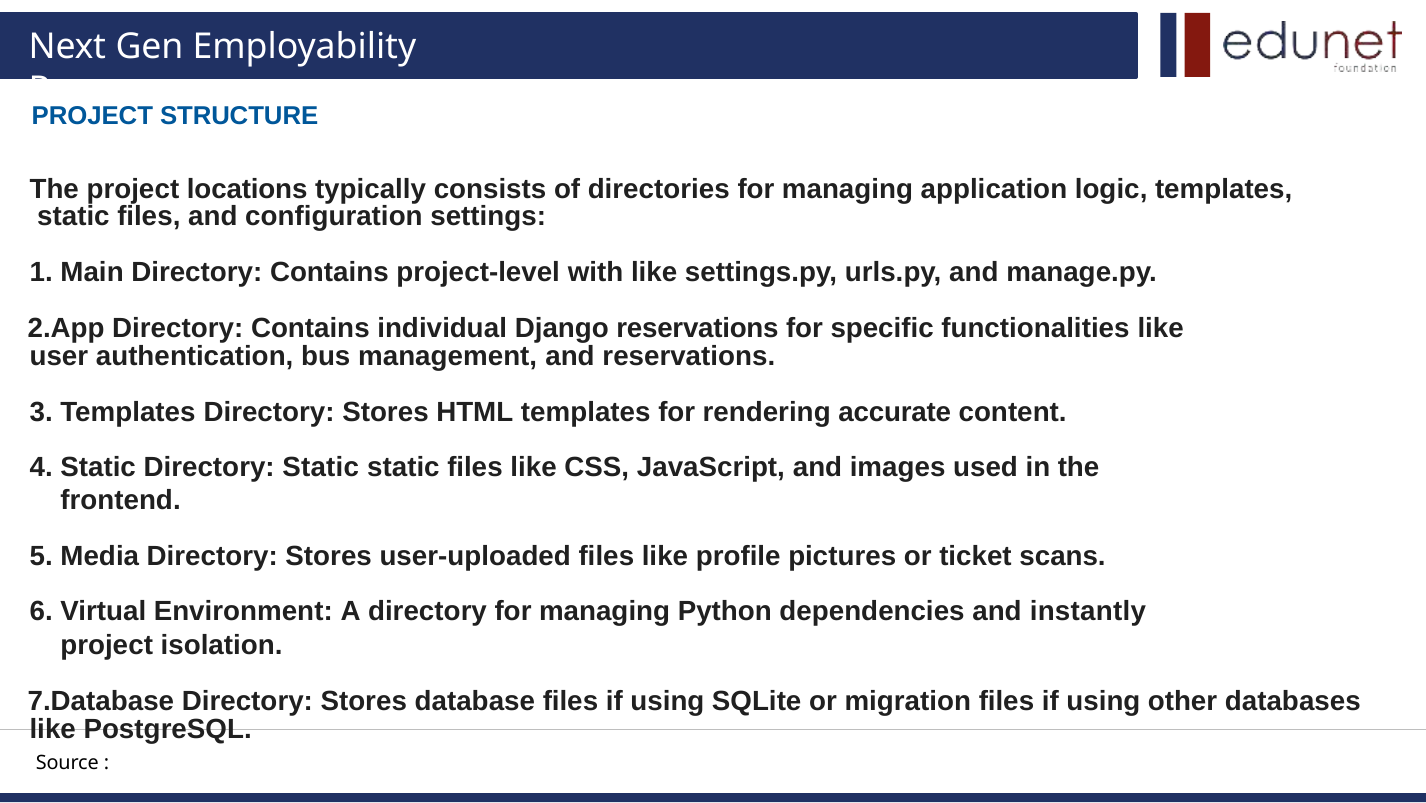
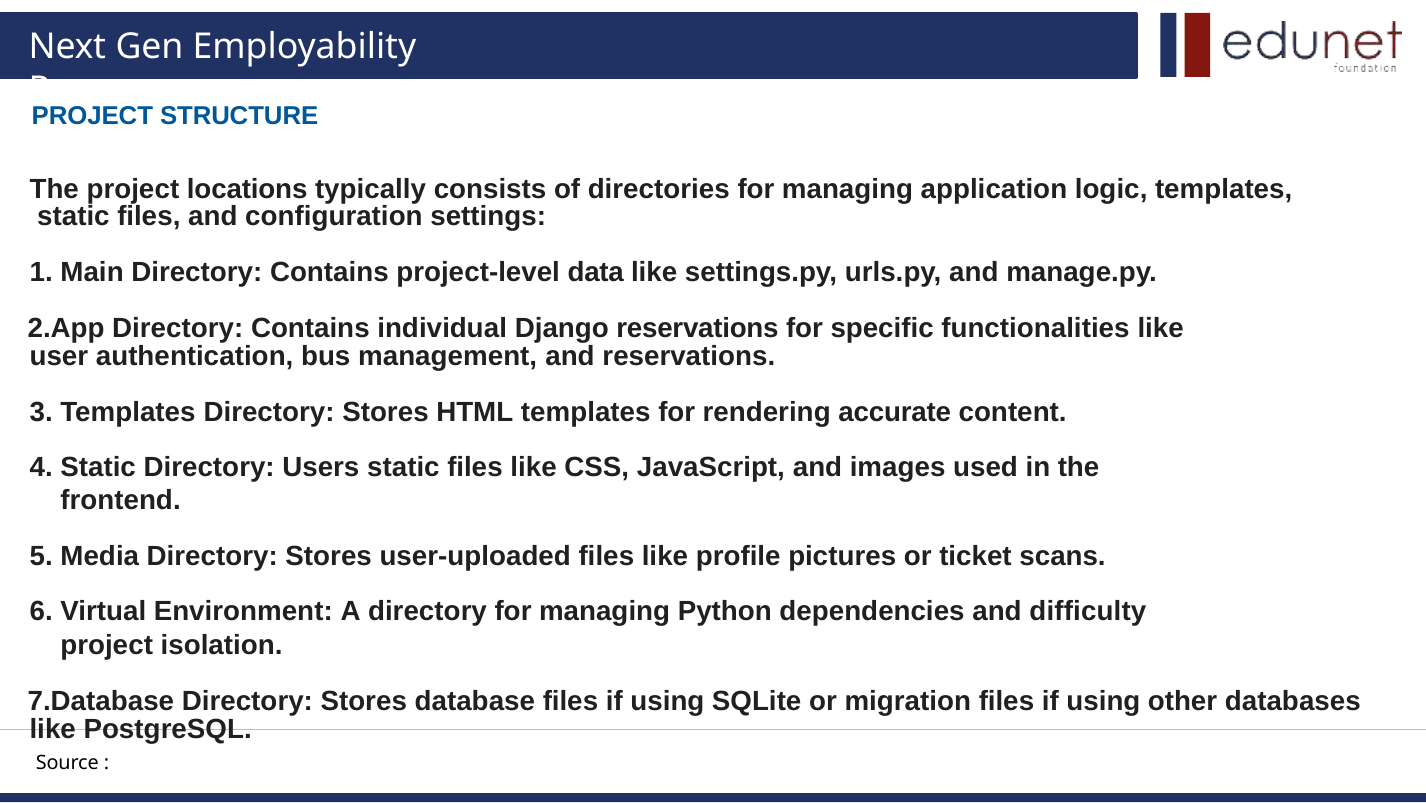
with: with -> data
Directory Static: Static -> Users
instantly: instantly -> difficulty
